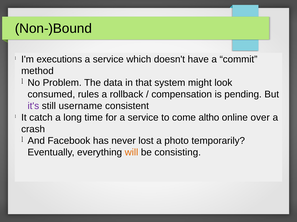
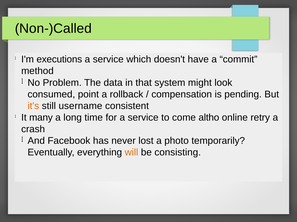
Non-)Bound: Non-)Bound -> Non-)Called
rules: rules -> point
it's colour: purple -> orange
catch: catch -> many
over: over -> retry
